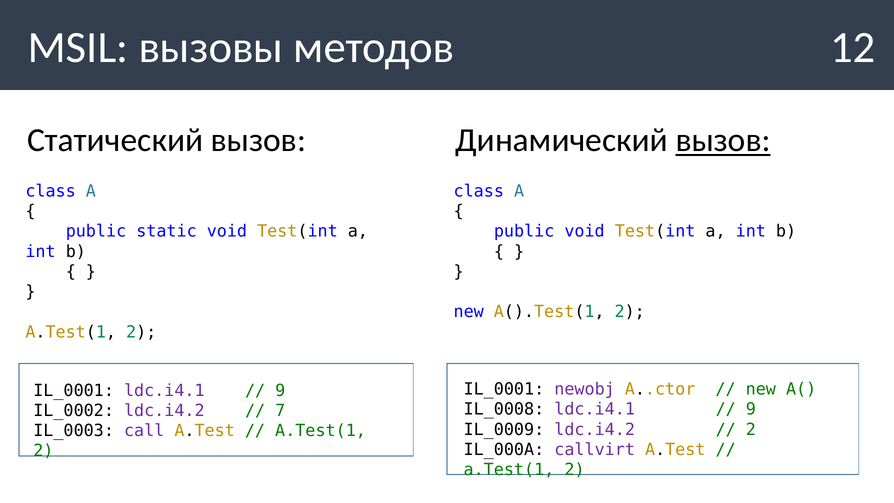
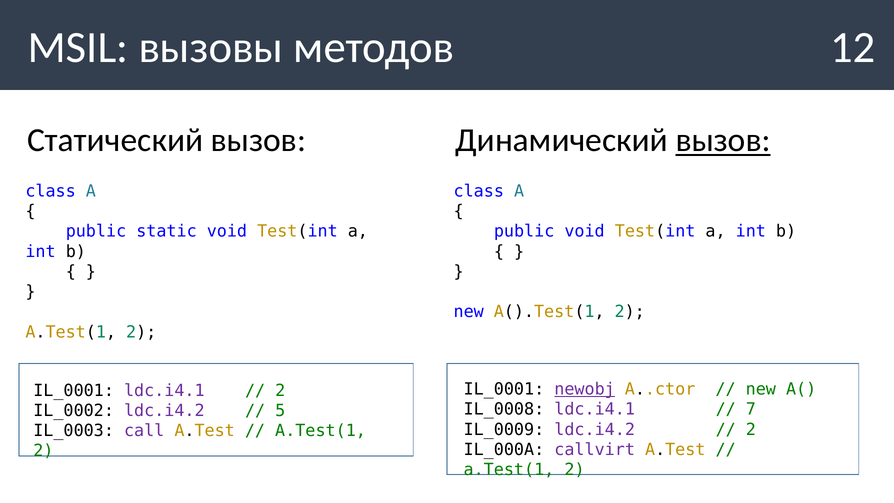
newobj underline: none -> present
9 at (280, 390): 9 -> 2
9 at (751, 409): 9 -> 7
7: 7 -> 5
